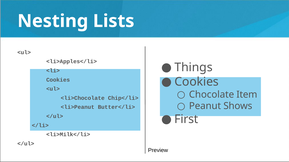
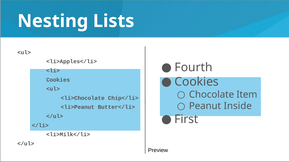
Things: Things -> Fourth
Shows: Shows -> Inside
